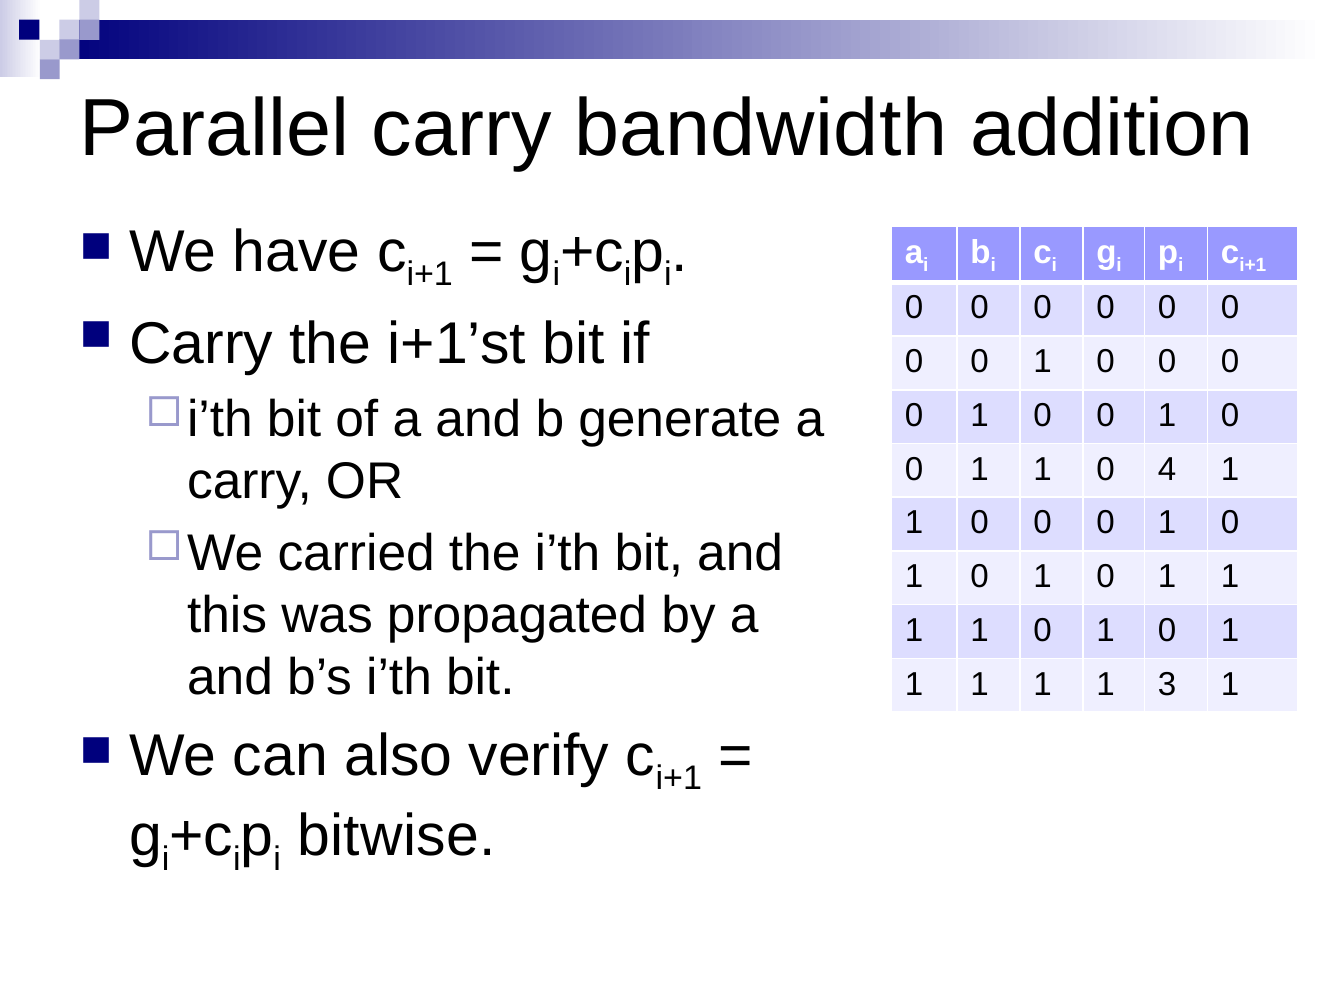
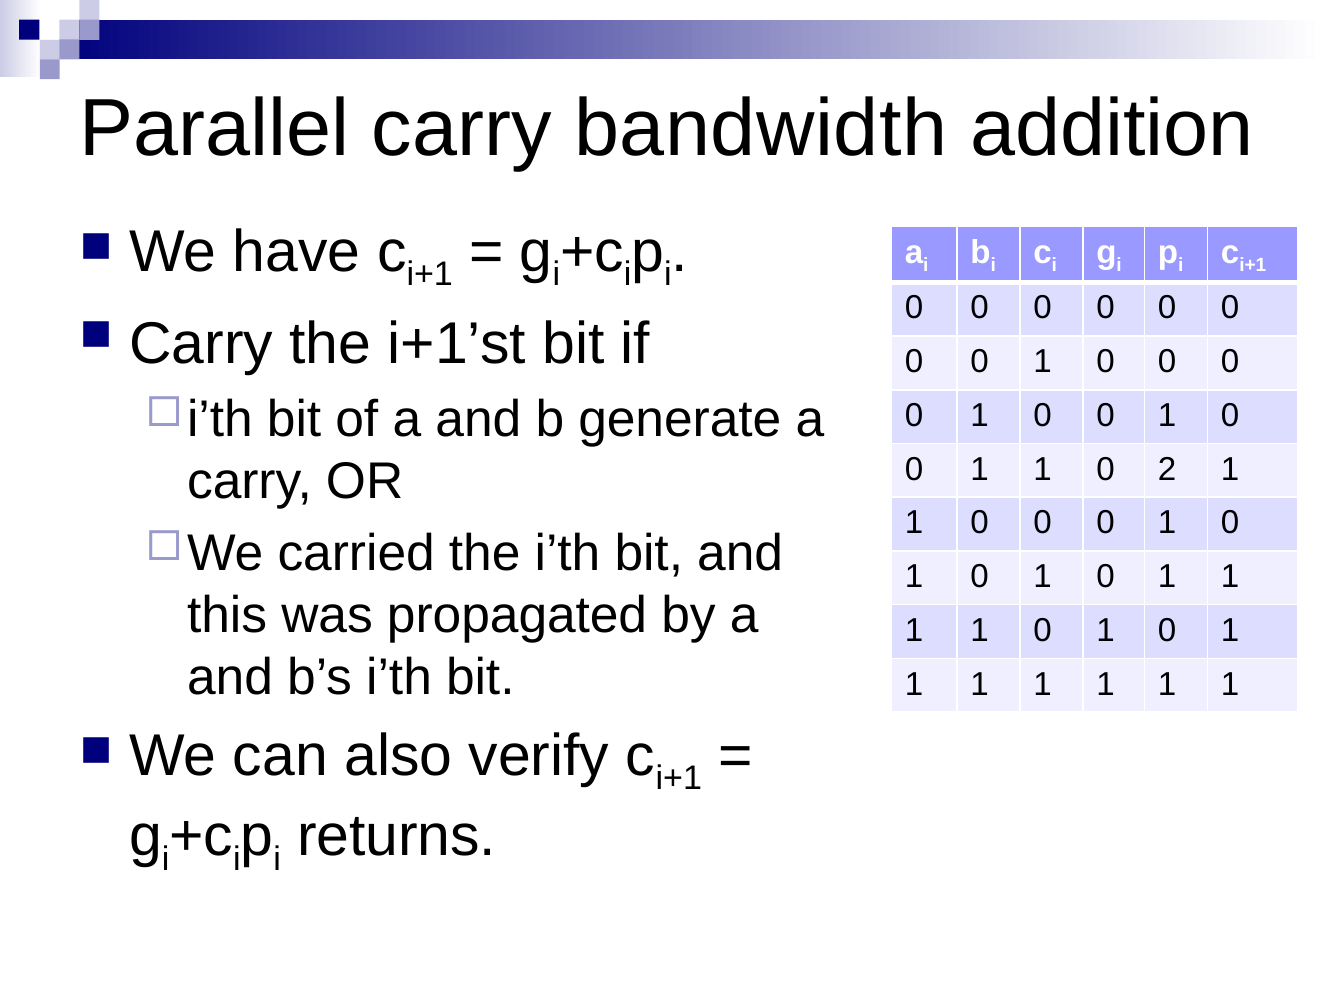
4: 4 -> 2
3 at (1167, 684): 3 -> 1
bitwise: bitwise -> returns
